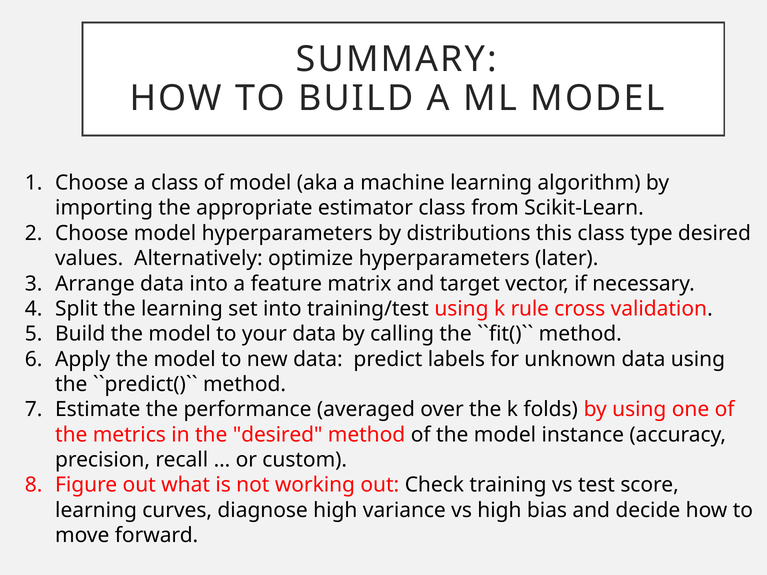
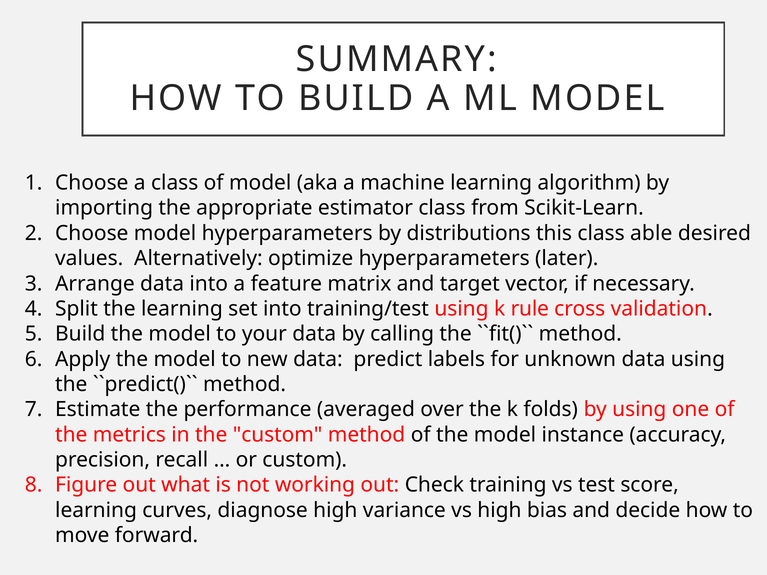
type: type -> able
the desired: desired -> custom
